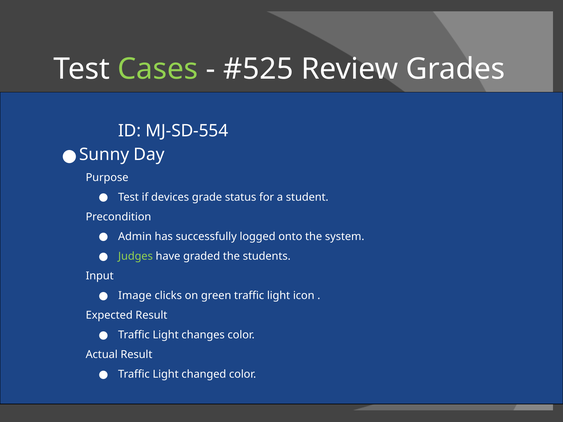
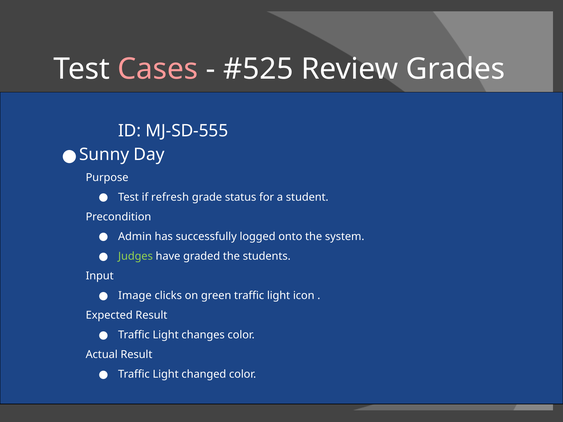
Cases colour: light green -> pink
MJ-SD-554: MJ-SD-554 -> MJ-SD-555
devices: devices -> refresh
